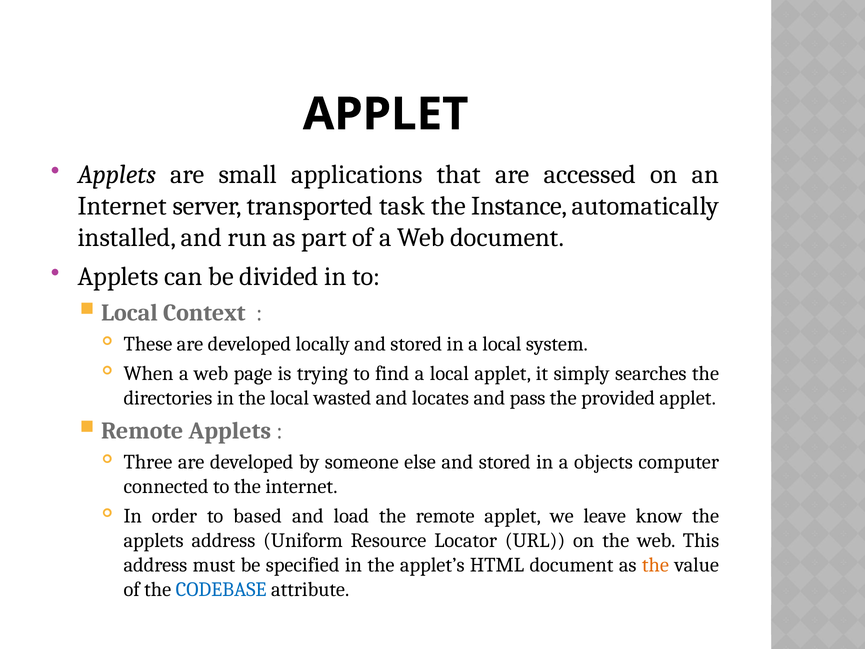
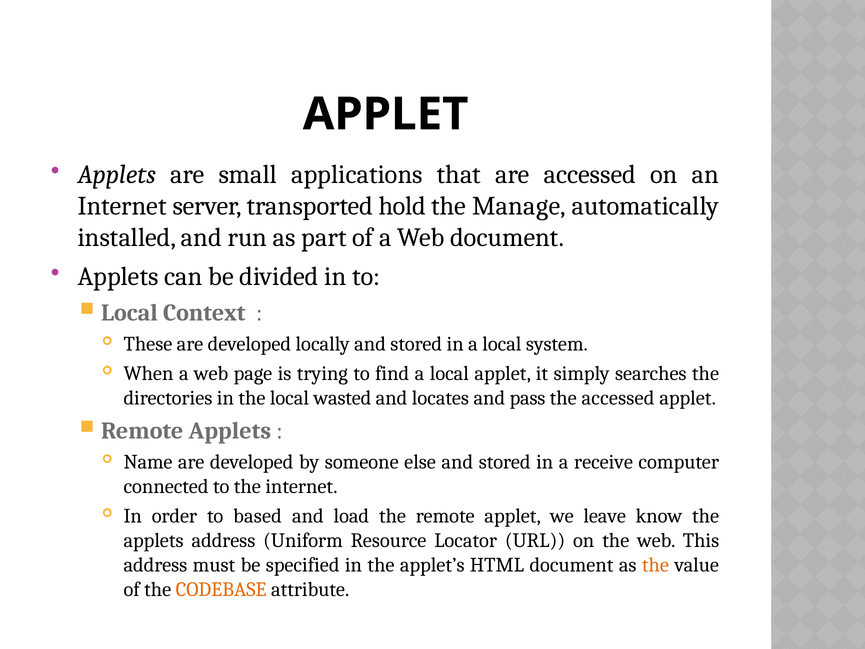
task: task -> hold
Instance: Instance -> Manage
the provided: provided -> accessed
Three: Three -> Name
objects: objects -> receive
CODEBASE colour: blue -> orange
